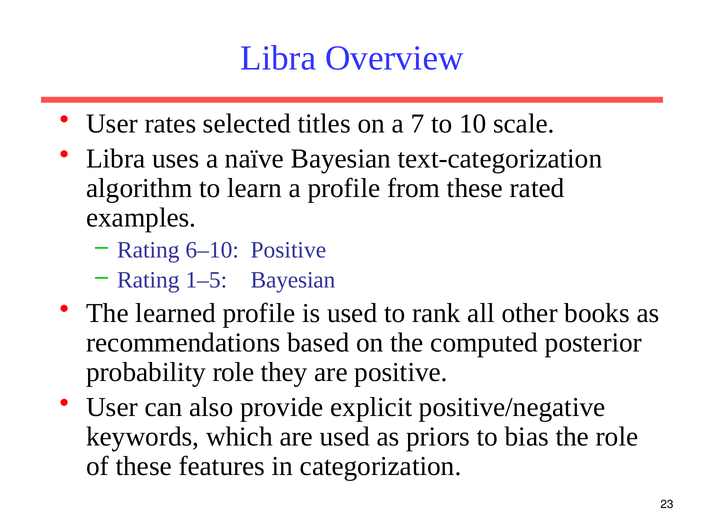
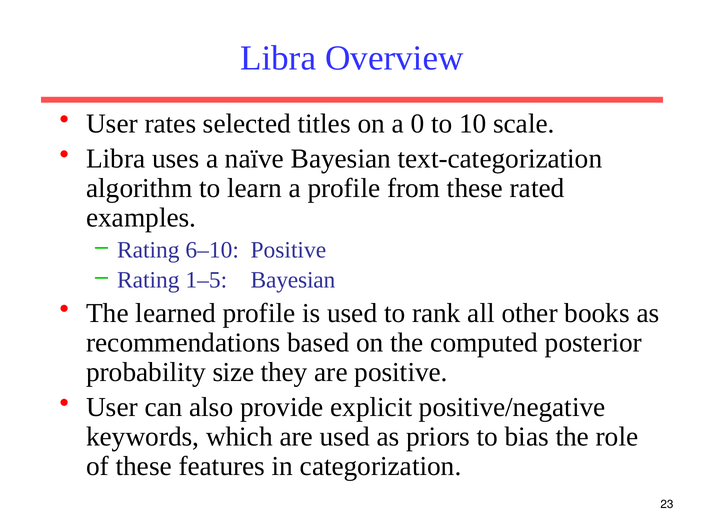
7: 7 -> 0
probability role: role -> size
